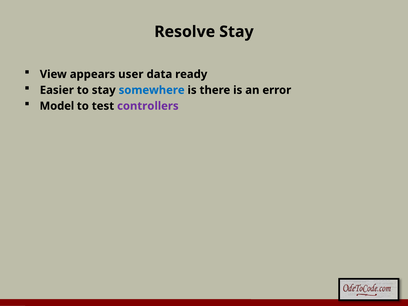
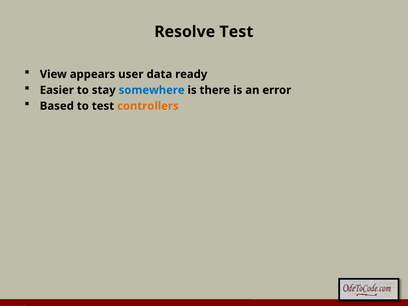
Resolve Stay: Stay -> Test
Model: Model -> Based
controllers colour: purple -> orange
